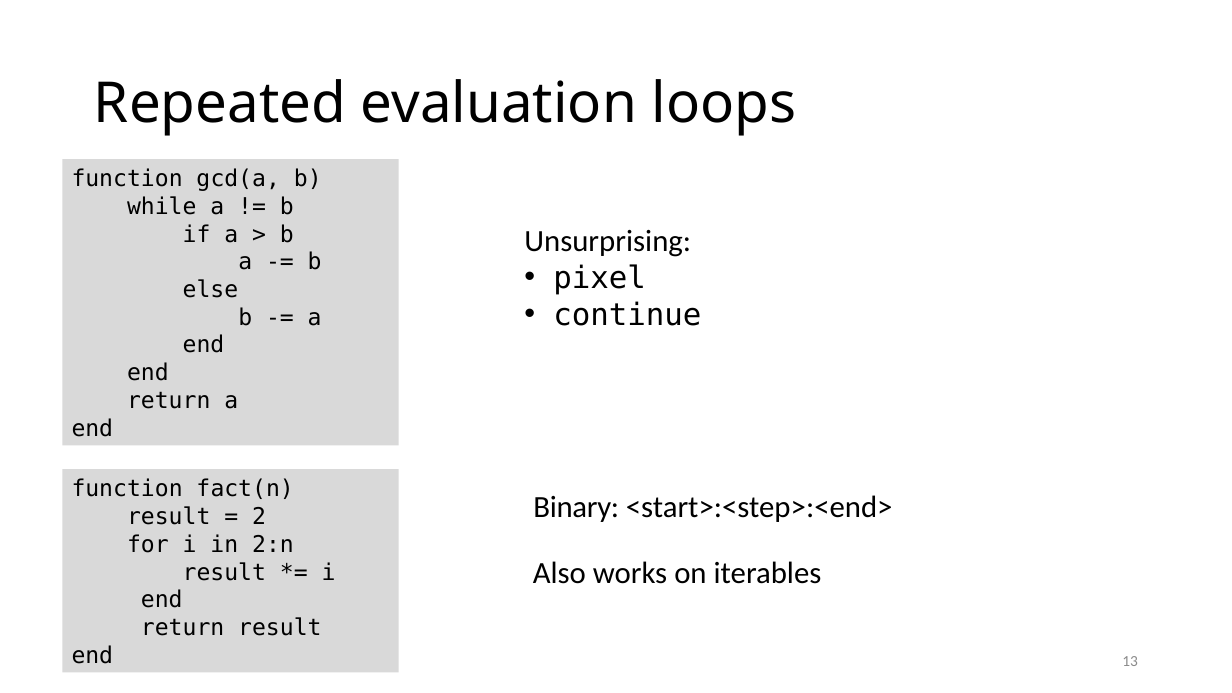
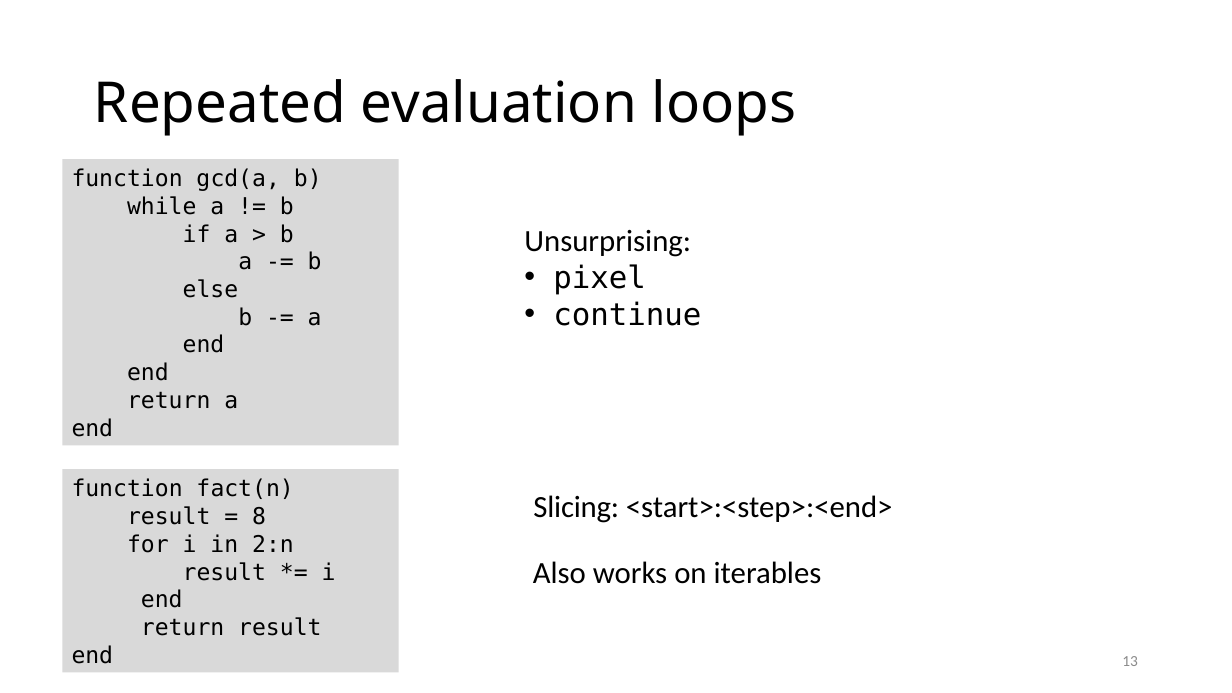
Binary: Binary -> Slicing
2: 2 -> 8
